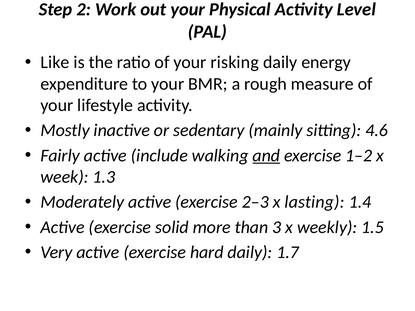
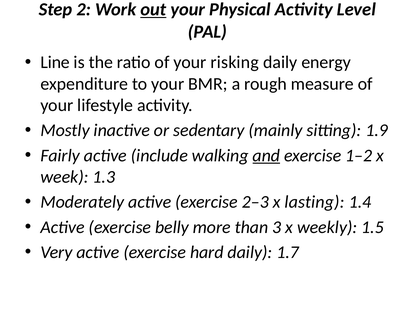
out underline: none -> present
Like: Like -> Line
4.6: 4.6 -> 1.9
solid: solid -> belly
